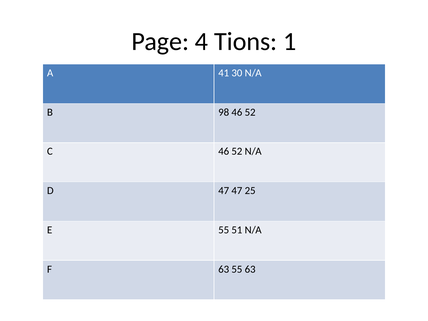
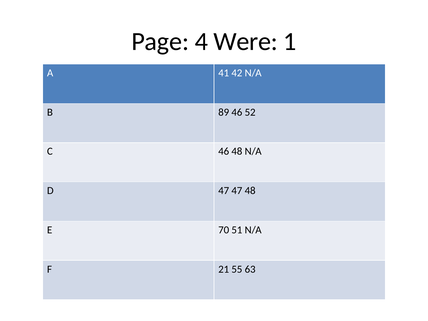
Tions: Tions -> Were
30: 30 -> 42
98: 98 -> 89
C 46 52: 52 -> 48
47 25: 25 -> 48
E 55: 55 -> 70
F 63: 63 -> 21
